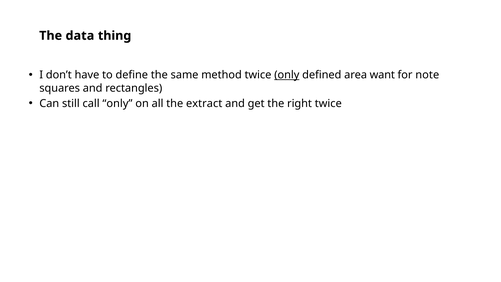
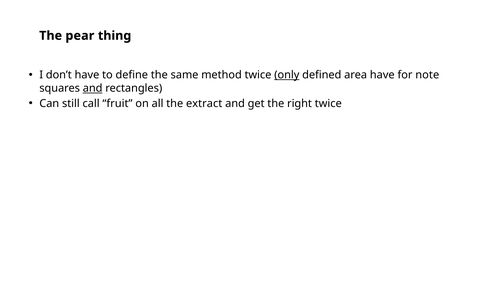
data: data -> pear
area want: want -> have
and at (93, 88) underline: none -> present
call only: only -> fruit
